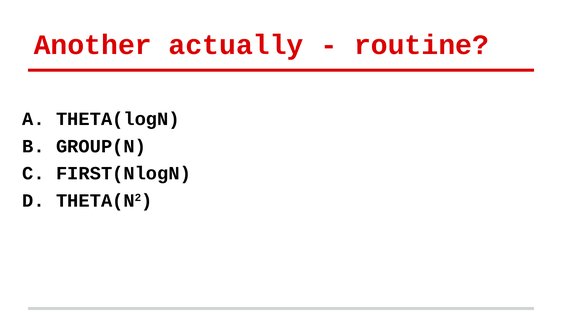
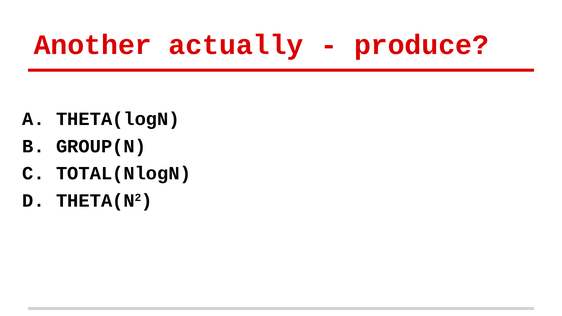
routine: routine -> produce
FIRST(NlogN: FIRST(NlogN -> TOTAL(NlogN
